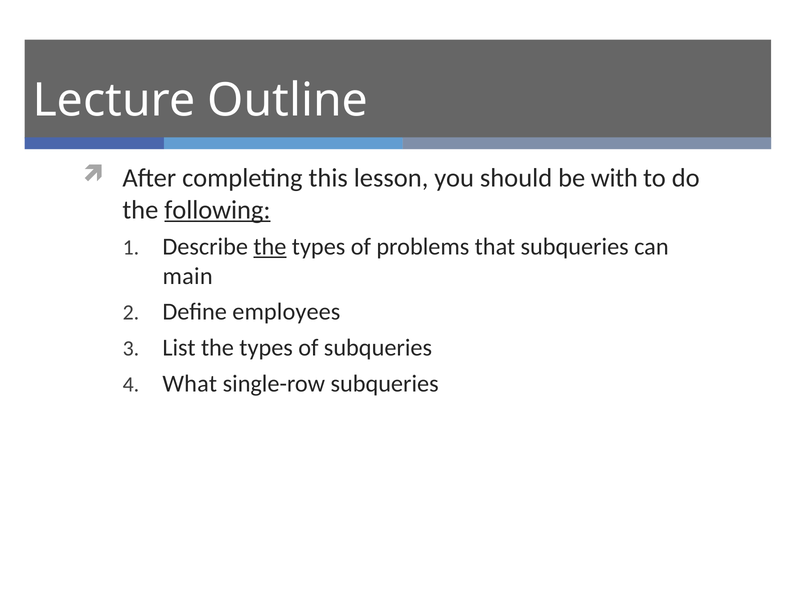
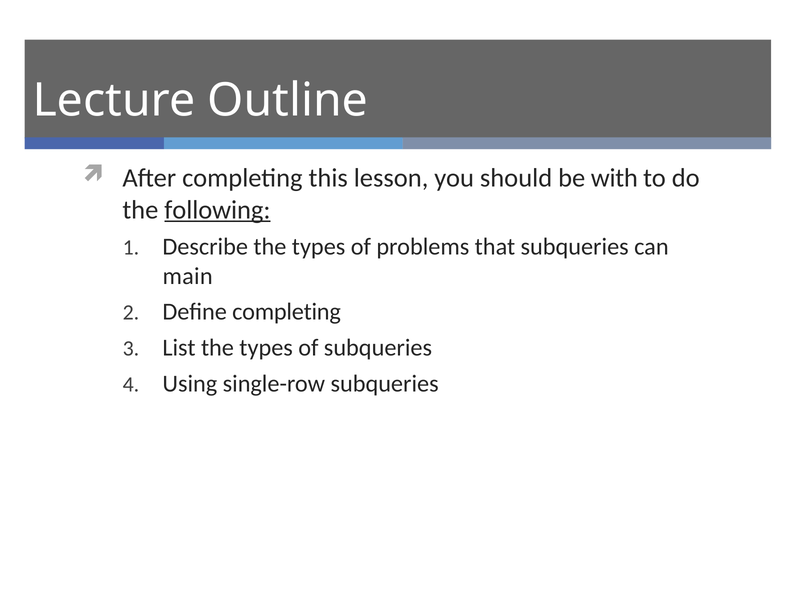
the at (270, 247) underline: present -> none
Define employees: employees -> completing
What: What -> Using
